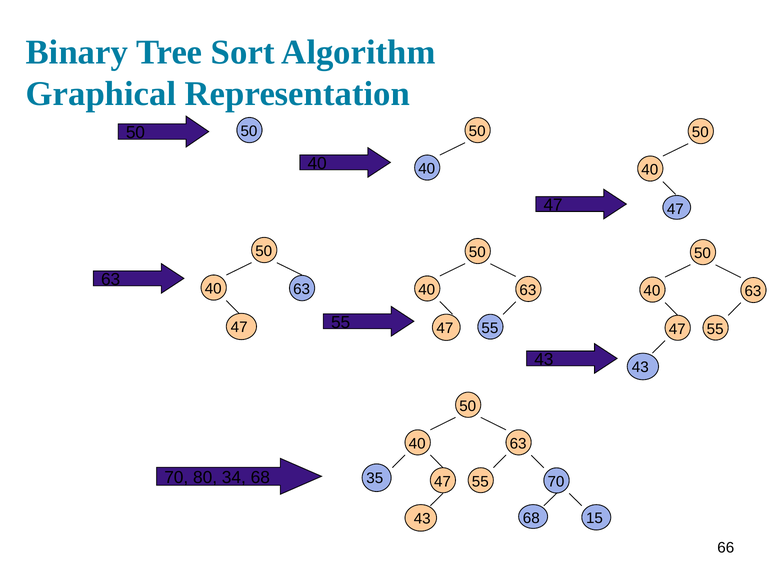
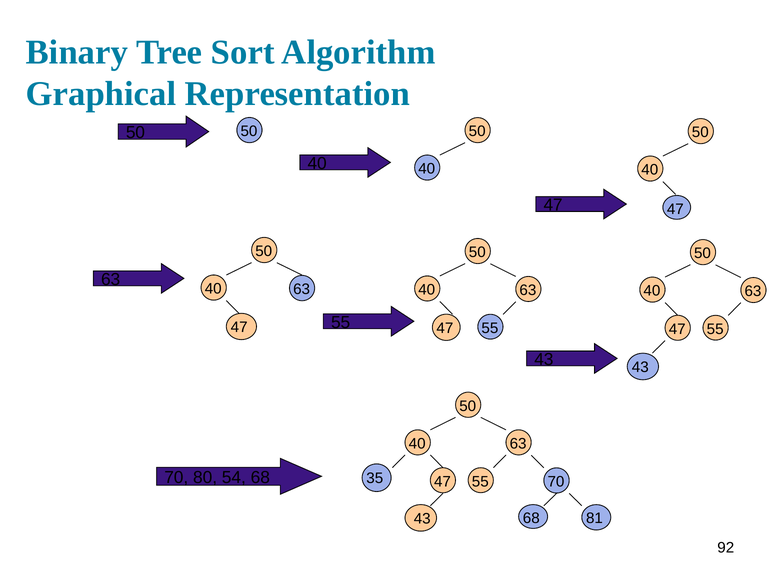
34: 34 -> 54
15: 15 -> 81
66: 66 -> 92
